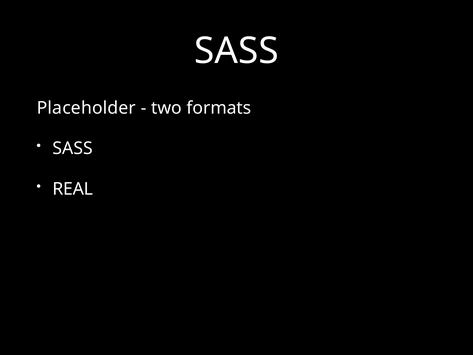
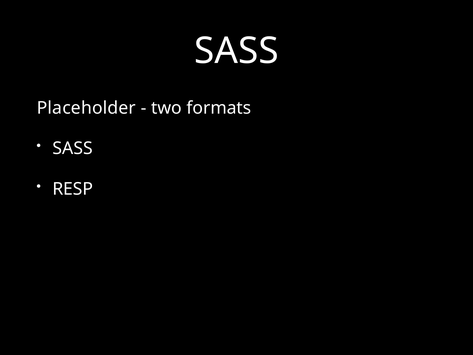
REAL: REAL -> RESP
